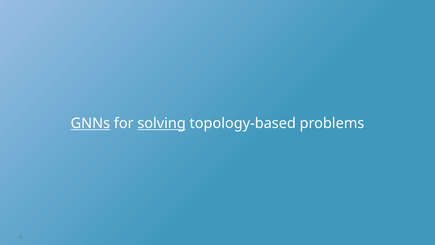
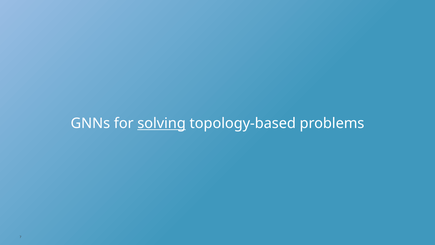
GNNs underline: present -> none
